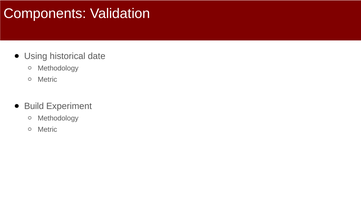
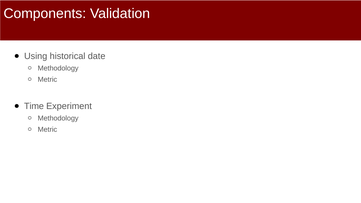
Build: Build -> Time
